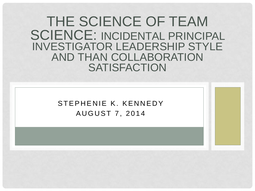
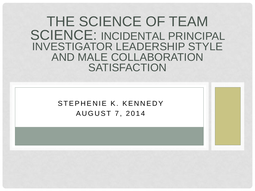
THAN: THAN -> MALE
